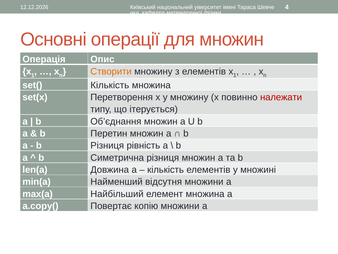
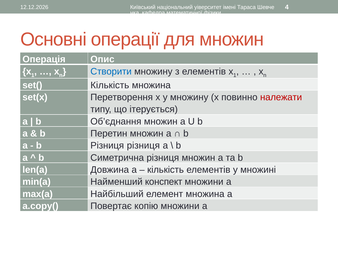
Створити colour: orange -> blue
Різниця рівність: рівність -> різниця
відсутня: відсутня -> конспект
